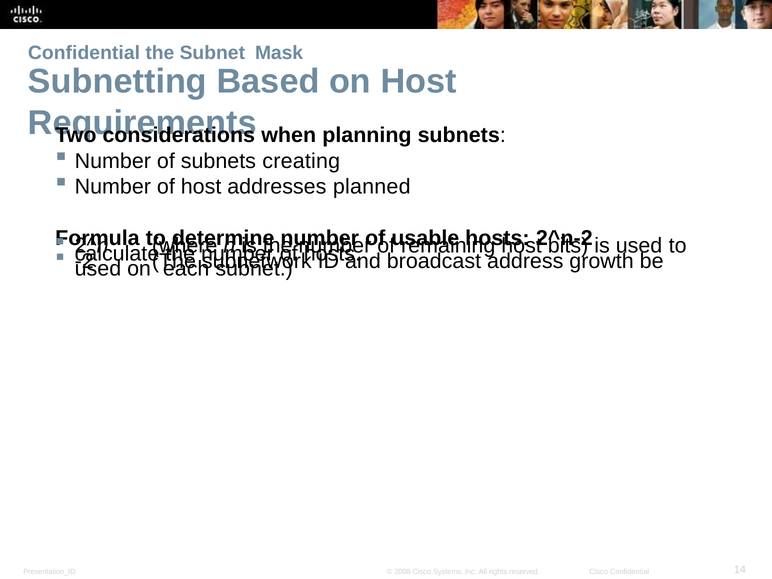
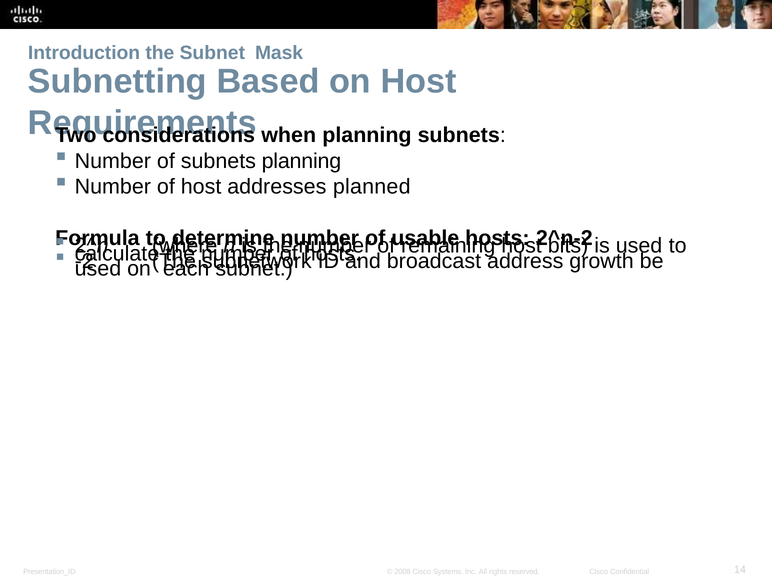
Confidential at (84, 53): Confidential -> Introduction
subnets creating: creating -> planning
